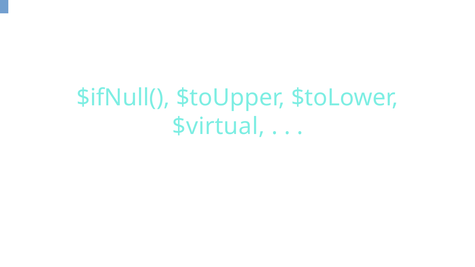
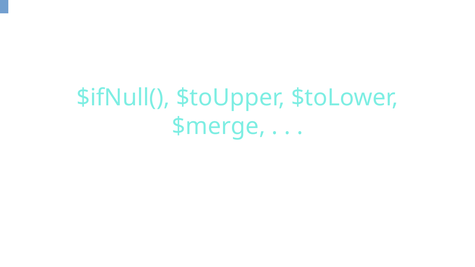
$virtual: $virtual -> $merge
